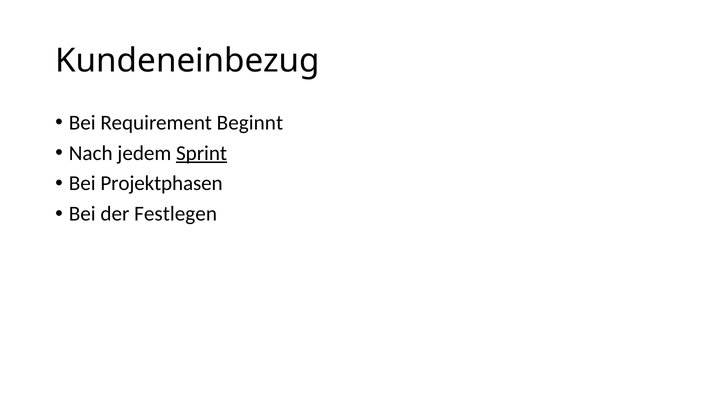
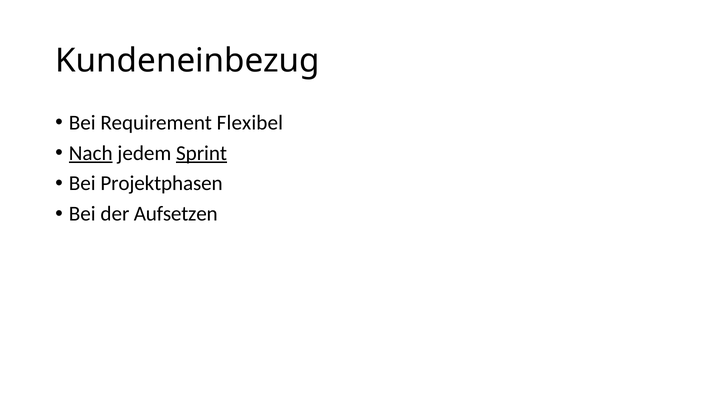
Beginnt: Beginnt -> Flexibel
Nach underline: none -> present
Festlegen: Festlegen -> Aufsetzen
